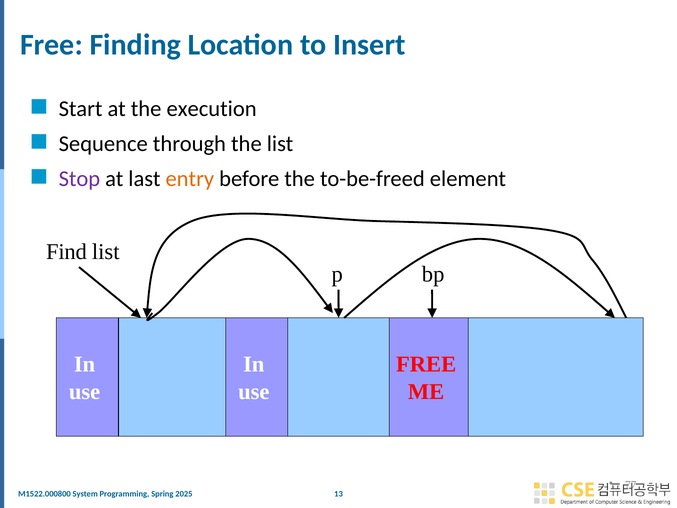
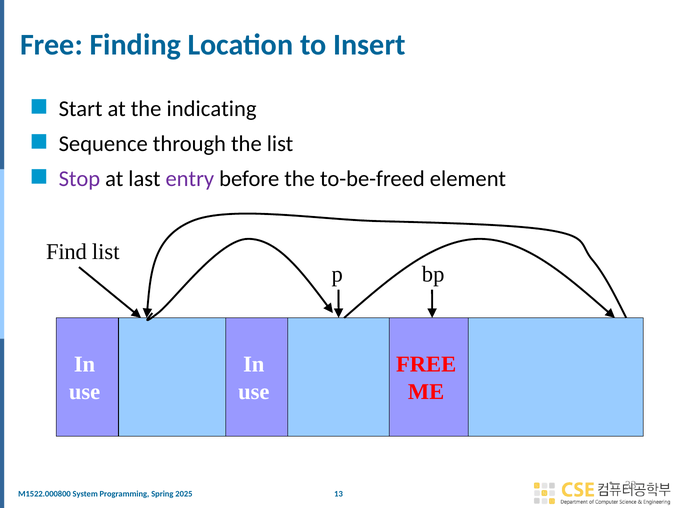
execution: execution -> indicating
entry colour: orange -> purple
77: 77 -> 33
